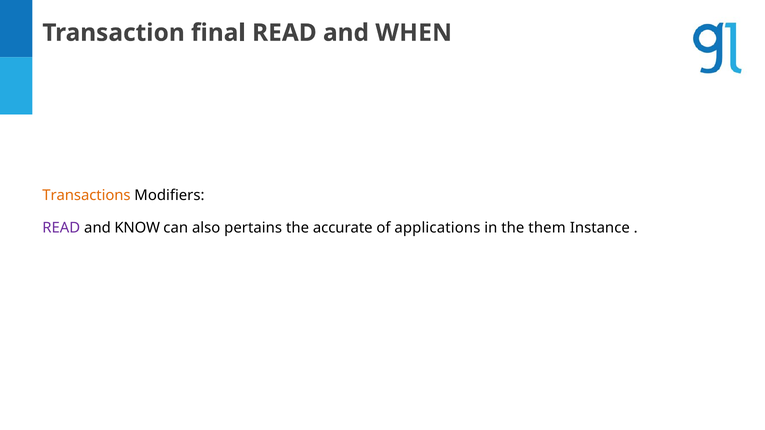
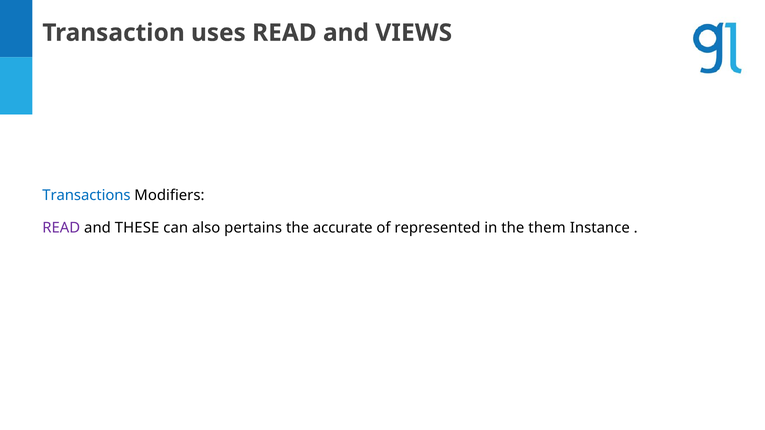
final: final -> uses
WHEN: WHEN -> VIEWS
Transactions colour: orange -> blue
KNOW: KNOW -> THESE
applications: applications -> represented
